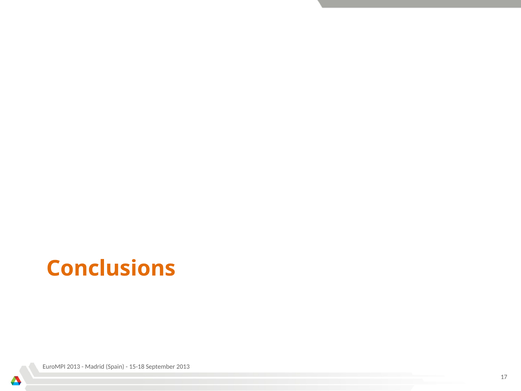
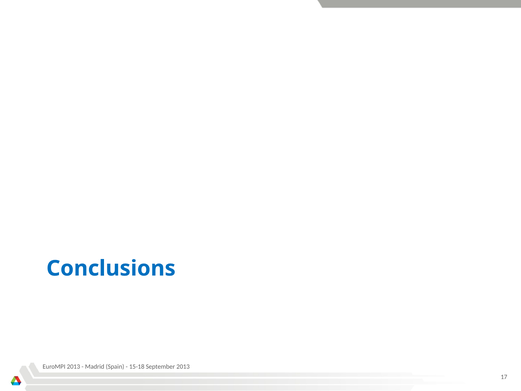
Conclusions colour: orange -> blue
